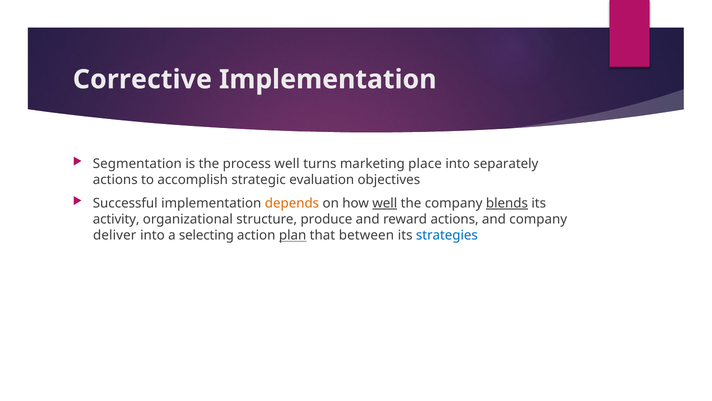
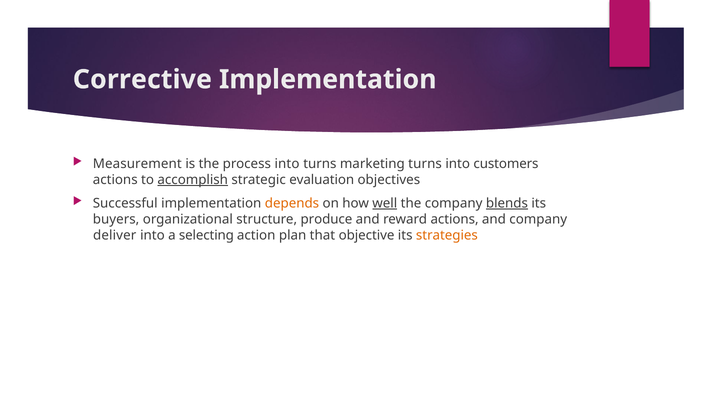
Segmentation: Segmentation -> Measurement
process well: well -> into
marketing place: place -> turns
separately: separately -> customers
accomplish underline: none -> present
activity: activity -> buyers
plan underline: present -> none
between: between -> objective
strategies colour: blue -> orange
